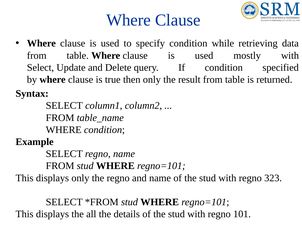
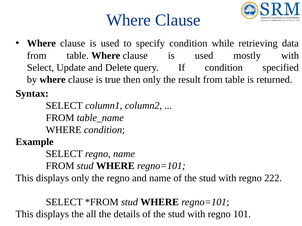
323: 323 -> 222
